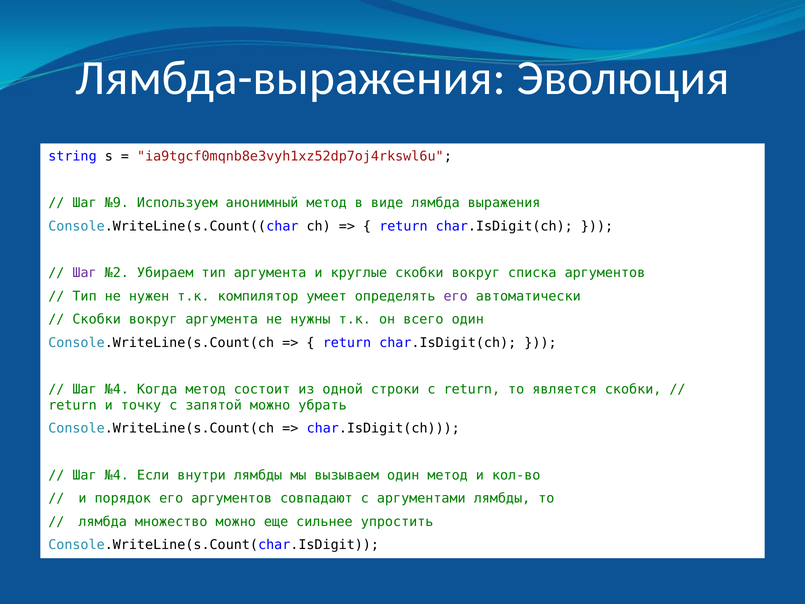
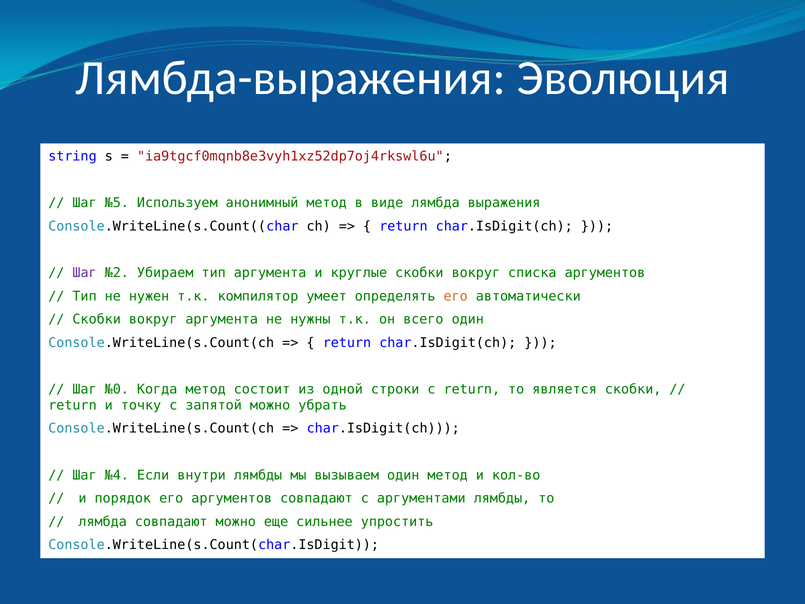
№9: №9 -> №5
его at (456, 296) colour: purple -> orange
№4 at (117, 389): №4 -> №0
лямбда множество: множество -> совпадают
